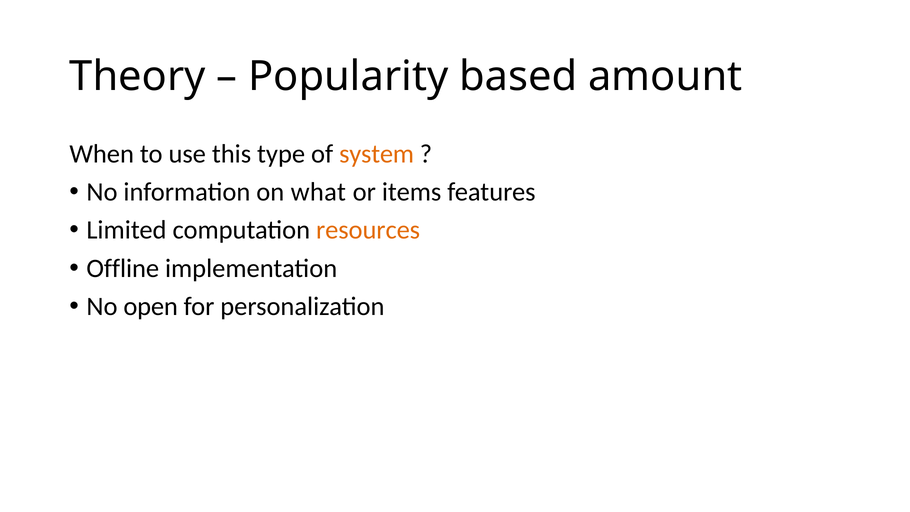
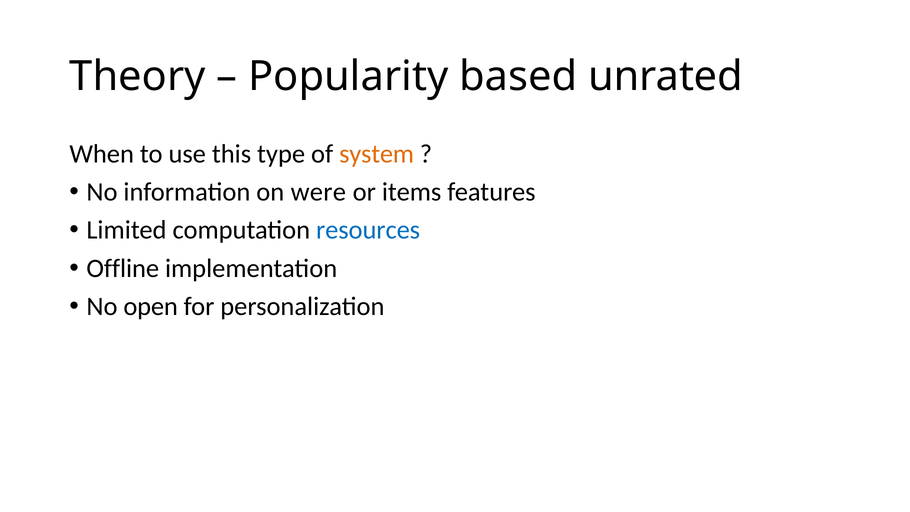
amount: amount -> unrated
what: what -> were
resources colour: orange -> blue
